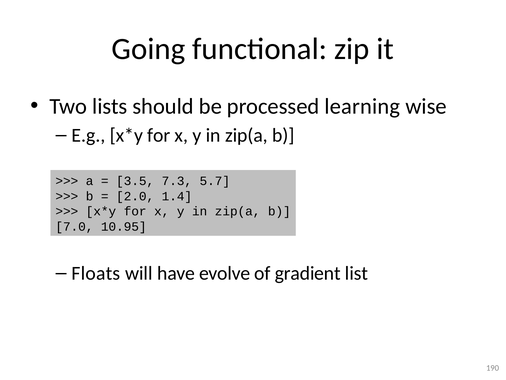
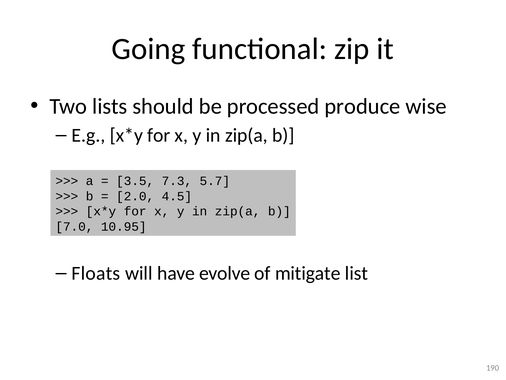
learning: learning -> produce
1.4: 1.4 -> 4.5
gradient: gradient -> mitigate
